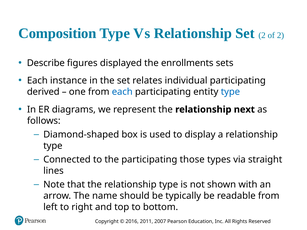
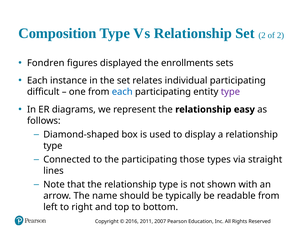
Describe: Describe -> Fondren
derived: derived -> difficult
type at (230, 92) colour: blue -> purple
next: next -> easy
